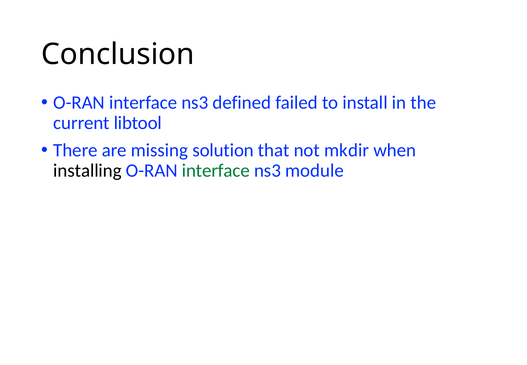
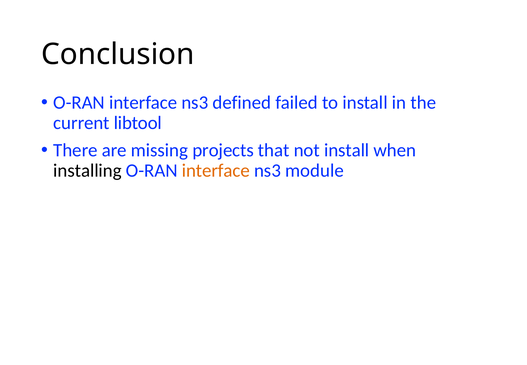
solution: solution -> projects
not mkdir: mkdir -> install
interface at (216, 171) colour: green -> orange
